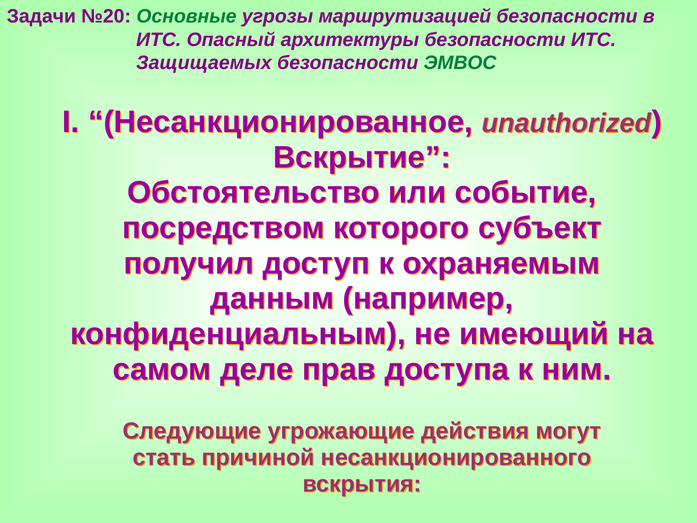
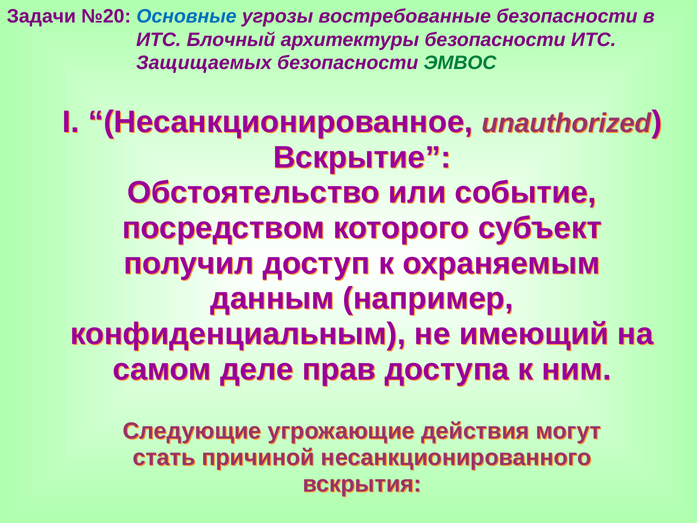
Основные colour: green -> blue
маршрутизацией: маршрутизацией -> востребованные
Опасный: Опасный -> Блочный
